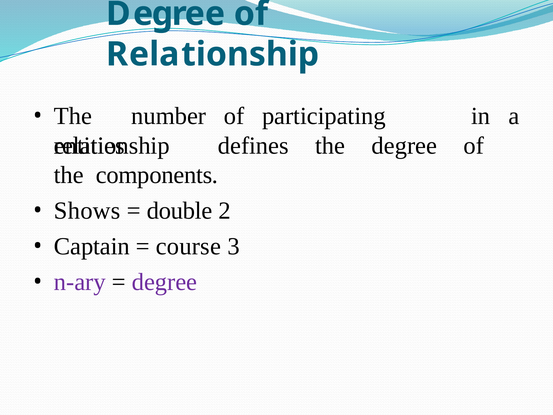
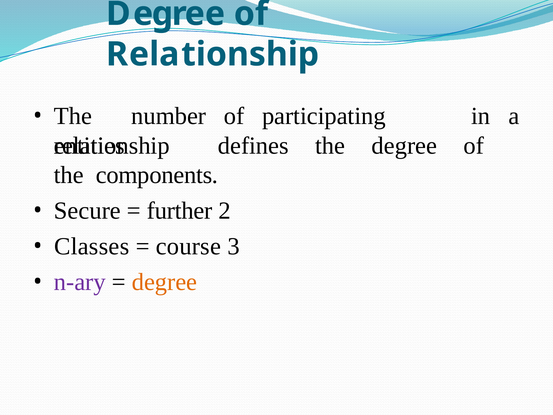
Shows: Shows -> Secure
double: double -> further
Captain: Captain -> Classes
degree at (164, 282) colour: purple -> orange
